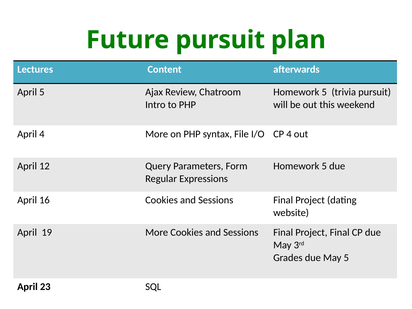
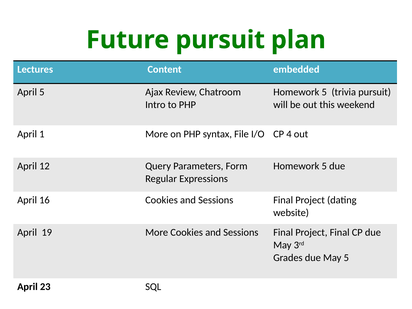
afterwards: afterwards -> embedded
April 4: 4 -> 1
